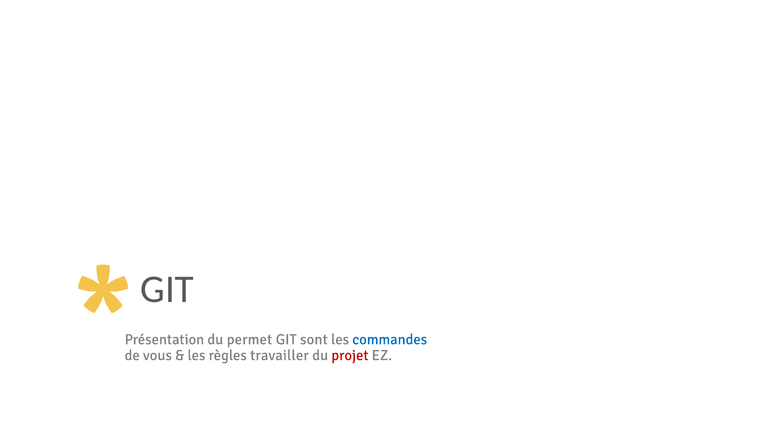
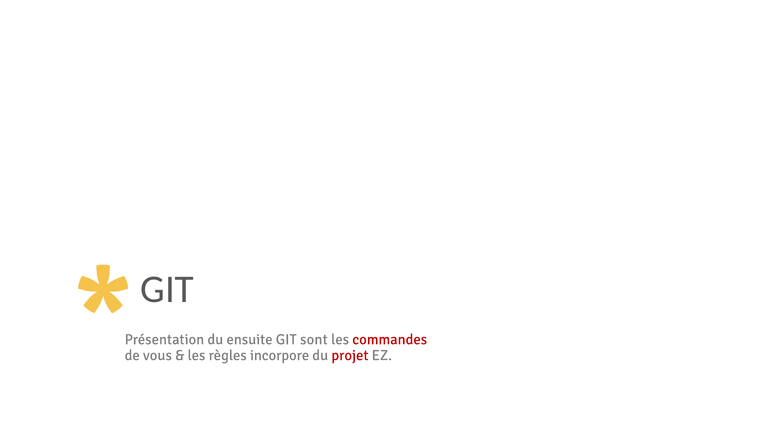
permet: permet -> ensuite
commandes colour: blue -> red
travailler: travailler -> incorpore
